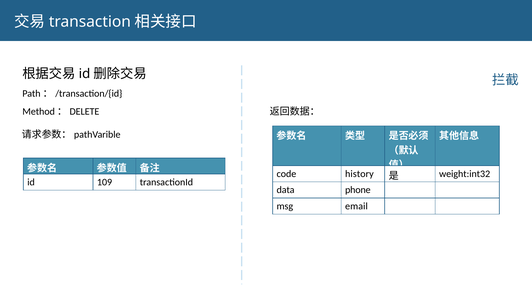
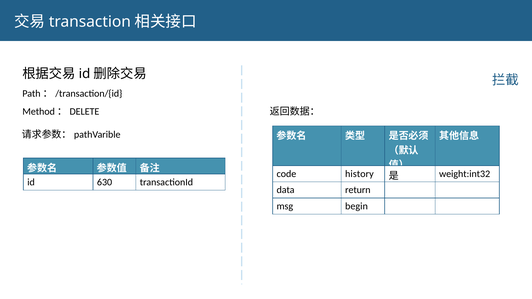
109: 109 -> 630
phone: phone -> return
email: email -> begin
